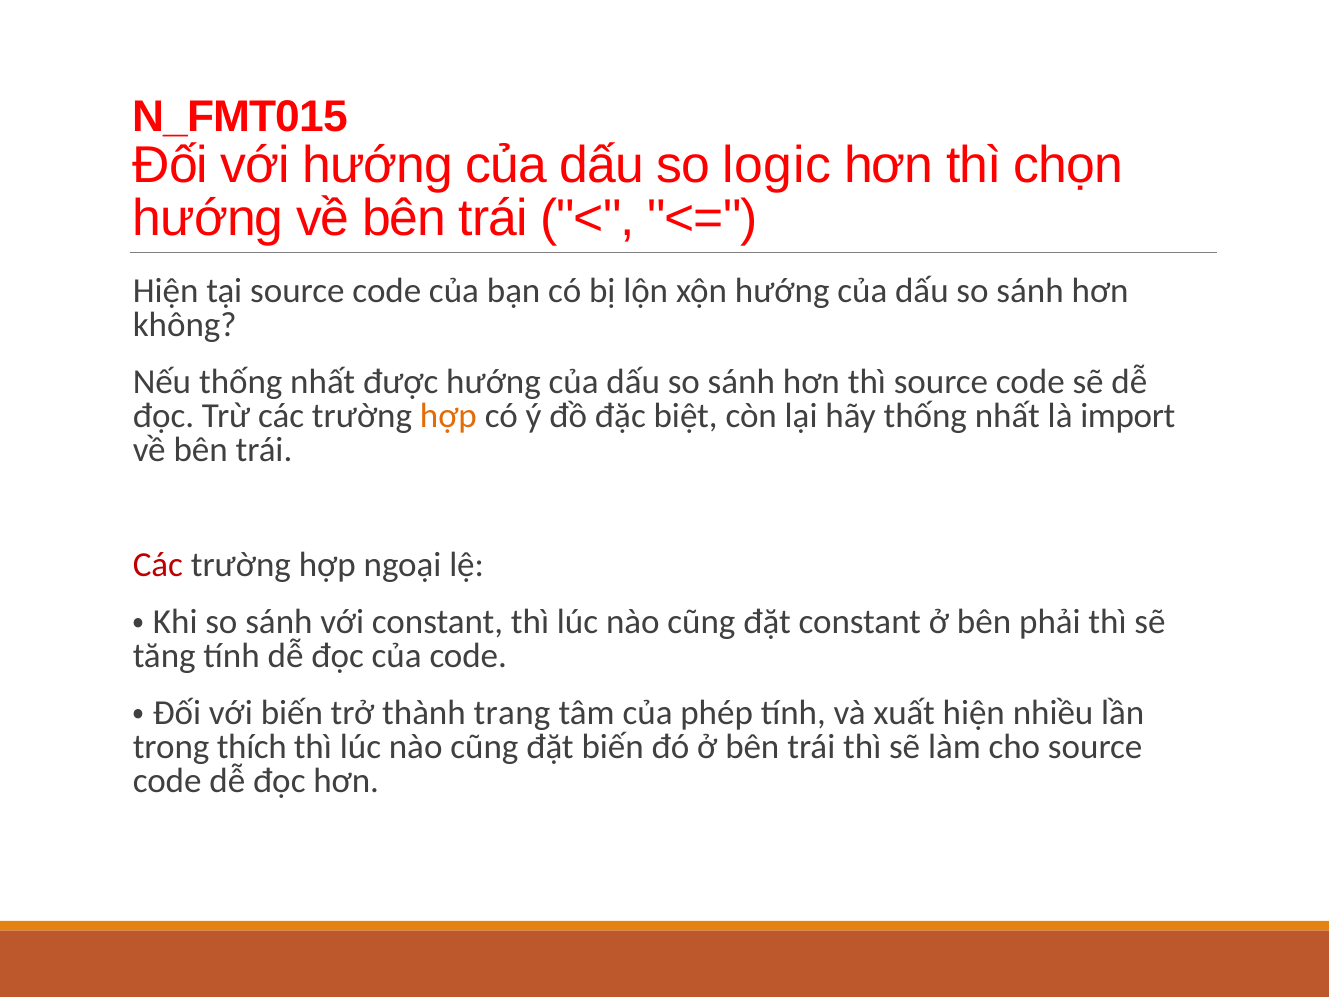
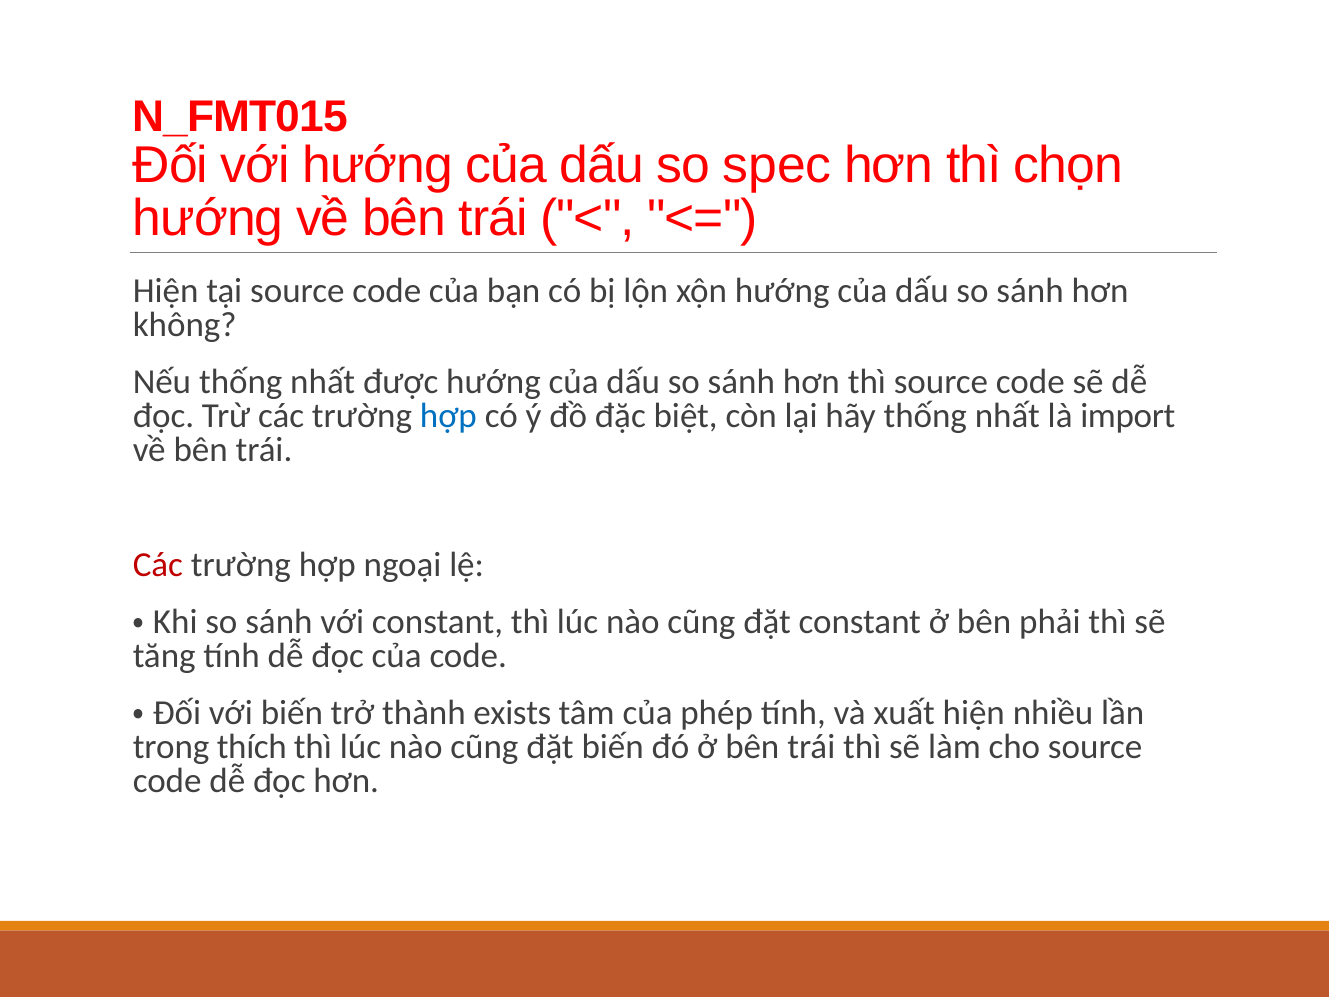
logic: logic -> spec
hợp at (448, 416) colour: orange -> blue
trang: trang -> exists
